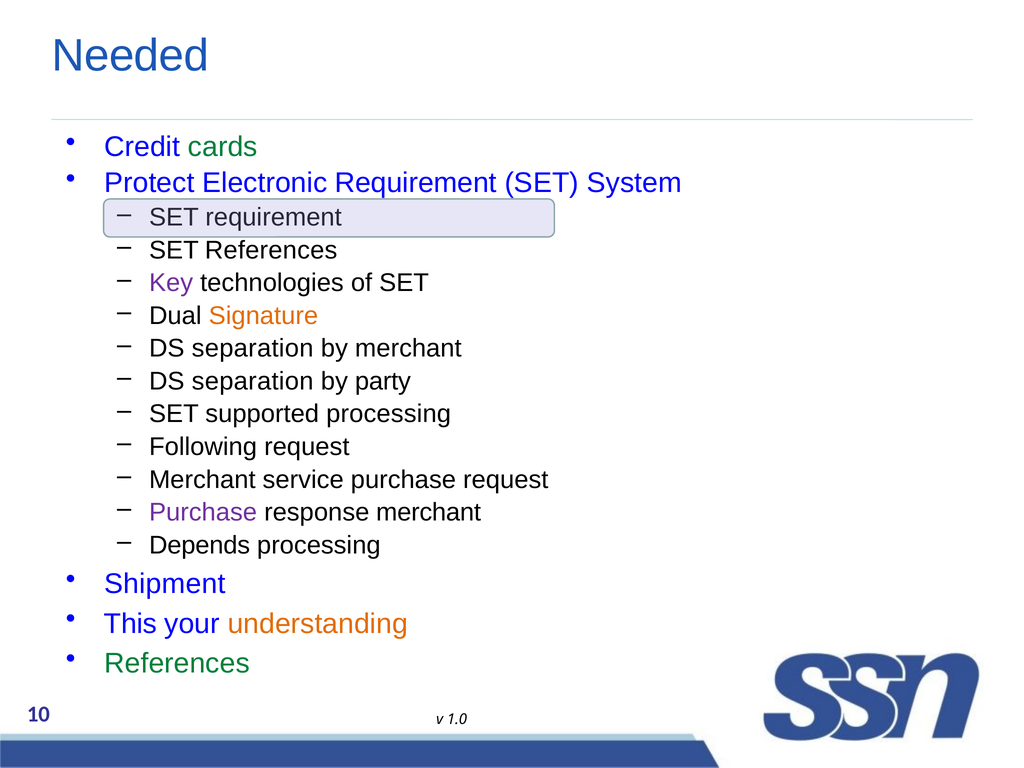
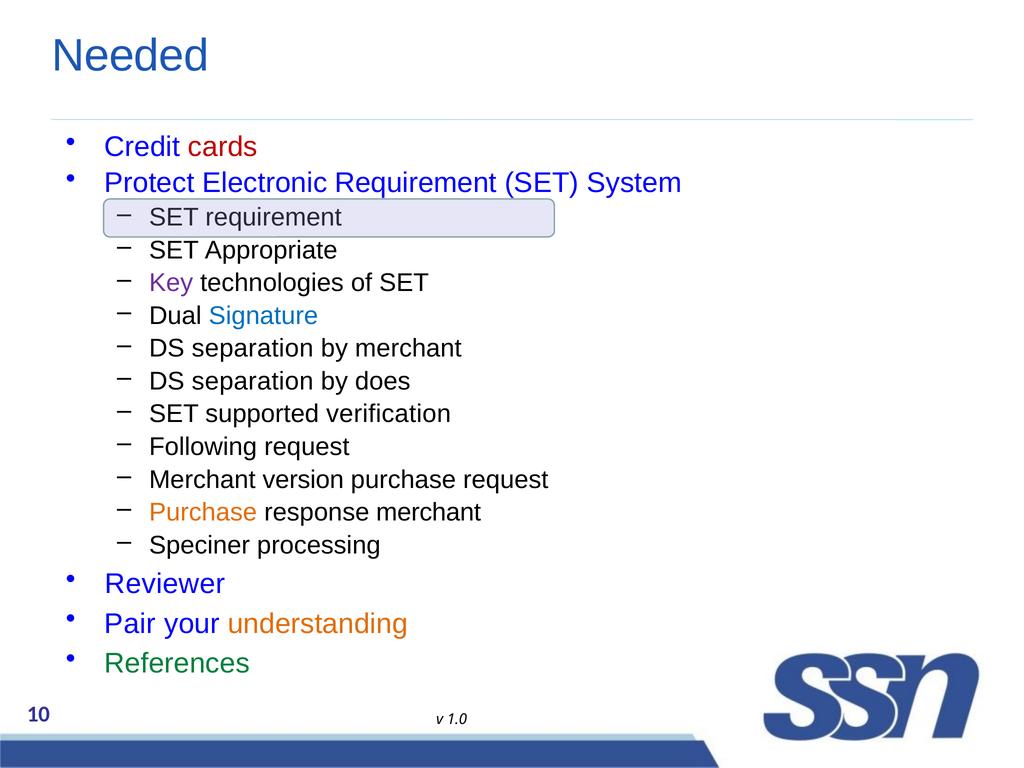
cards colour: green -> red
SET References: References -> Appropriate
Signature colour: orange -> blue
party: party -> does
supported processing: processing -> verification
service: service -> version
Purchase at (203, 512) colour: purple -> orange
Depends: Depends -> Speciner
Shipment: Shipment -> Reviewer
This: This -> Pair
